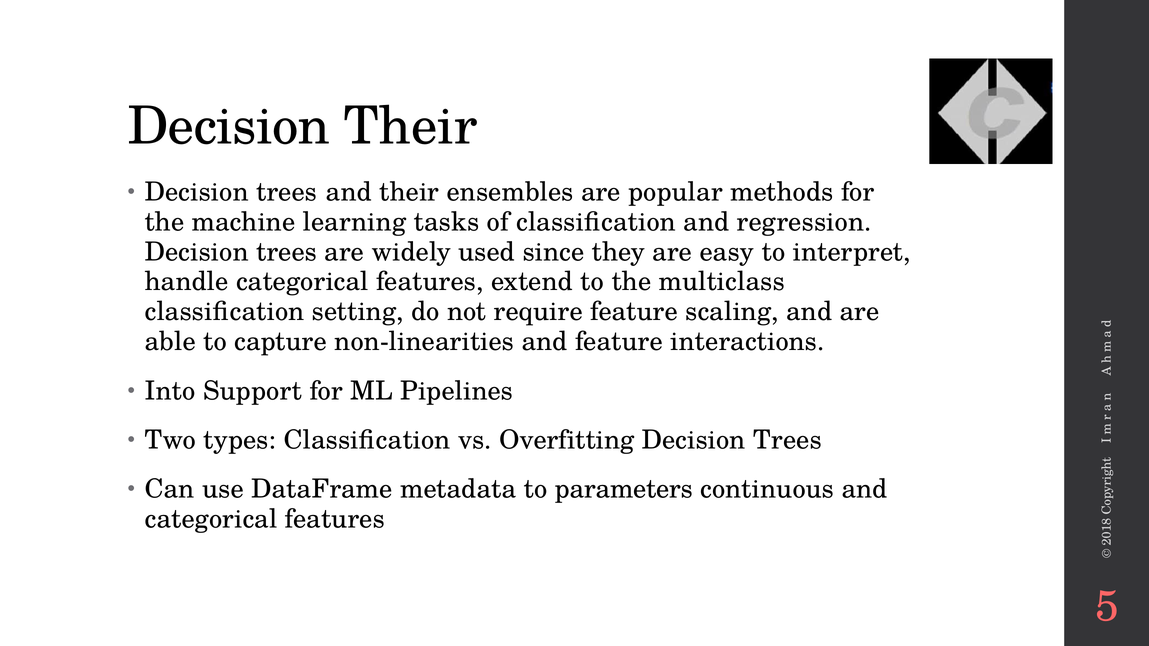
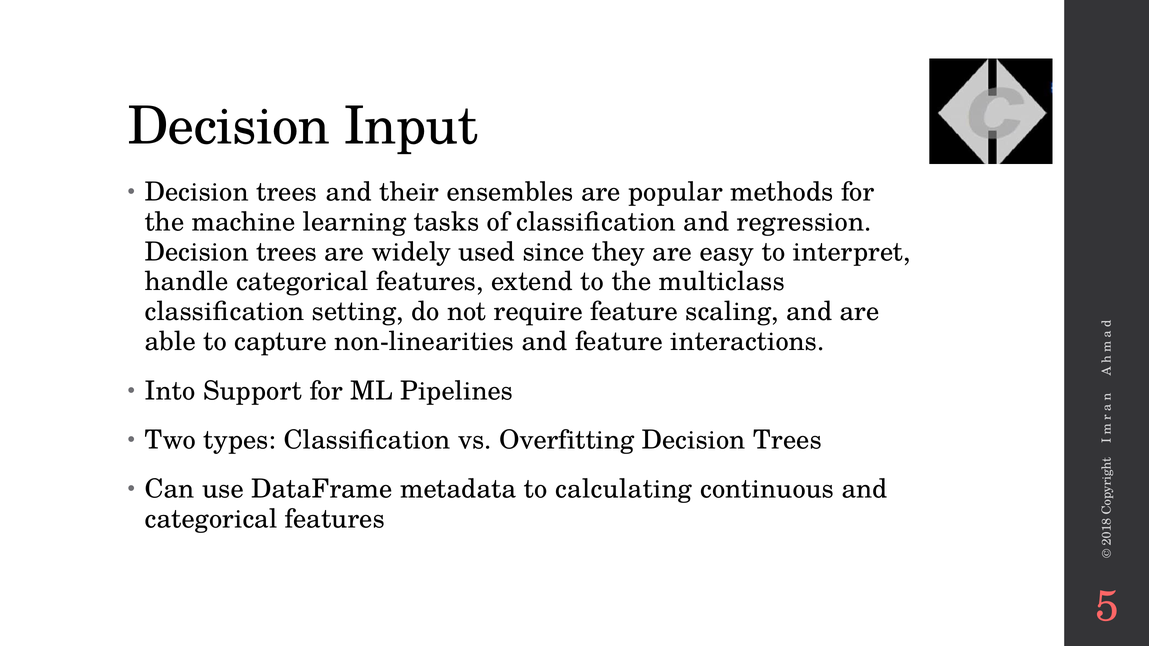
Decision Their: Their -> Input
parameters: parameters -> calculating
